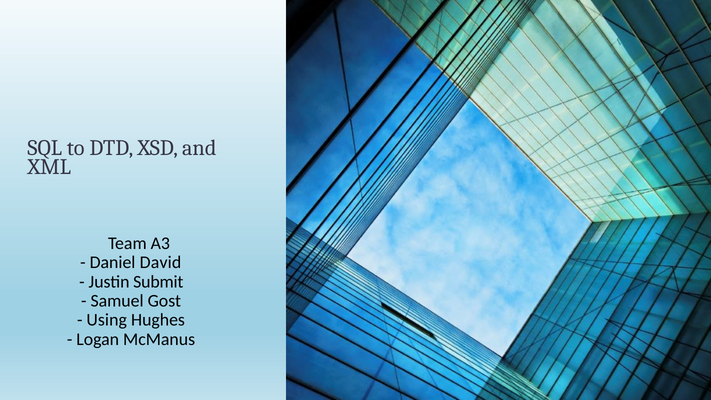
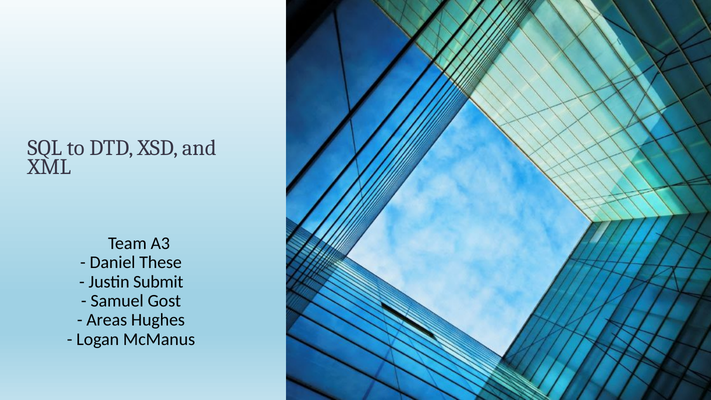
David: David -> These
Using: Using -> Areas
